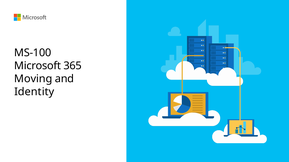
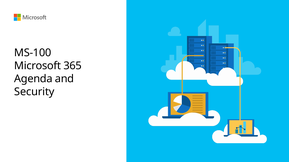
Moving: Moving -> Agenda
Identity: Identity -> Security
